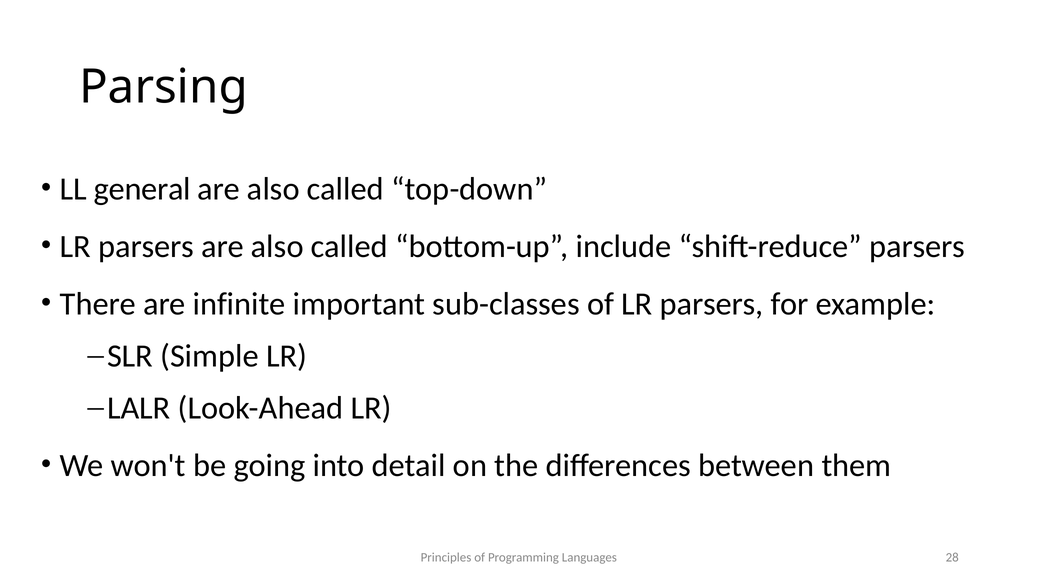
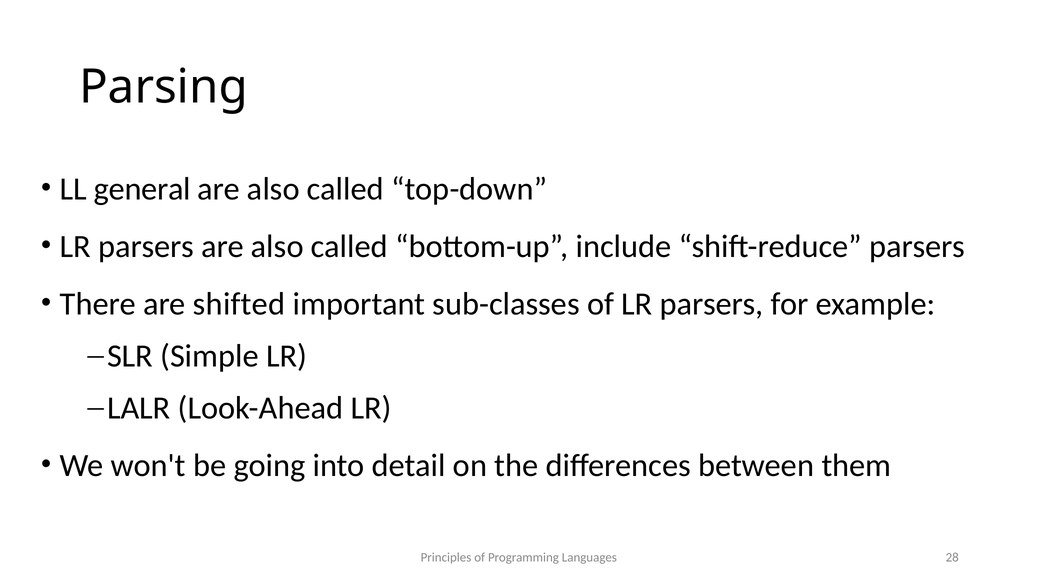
infinite: infinite -> shifted
